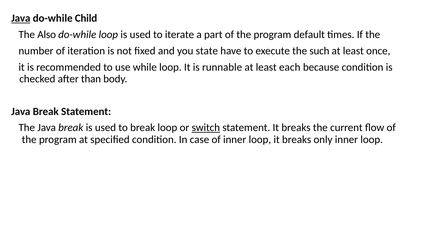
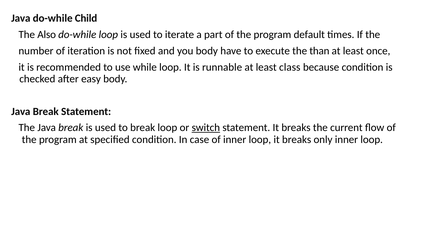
Java at (21, 18) underline: present -> none
you state: state -> body
such: such -> than
each: each -> class
than: than -> easy
